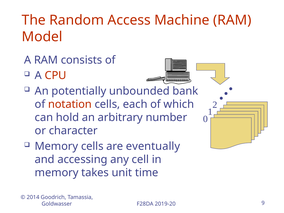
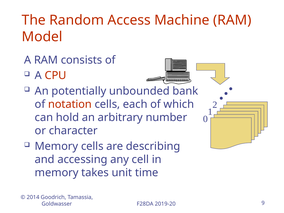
eventually: eventually -> describing
